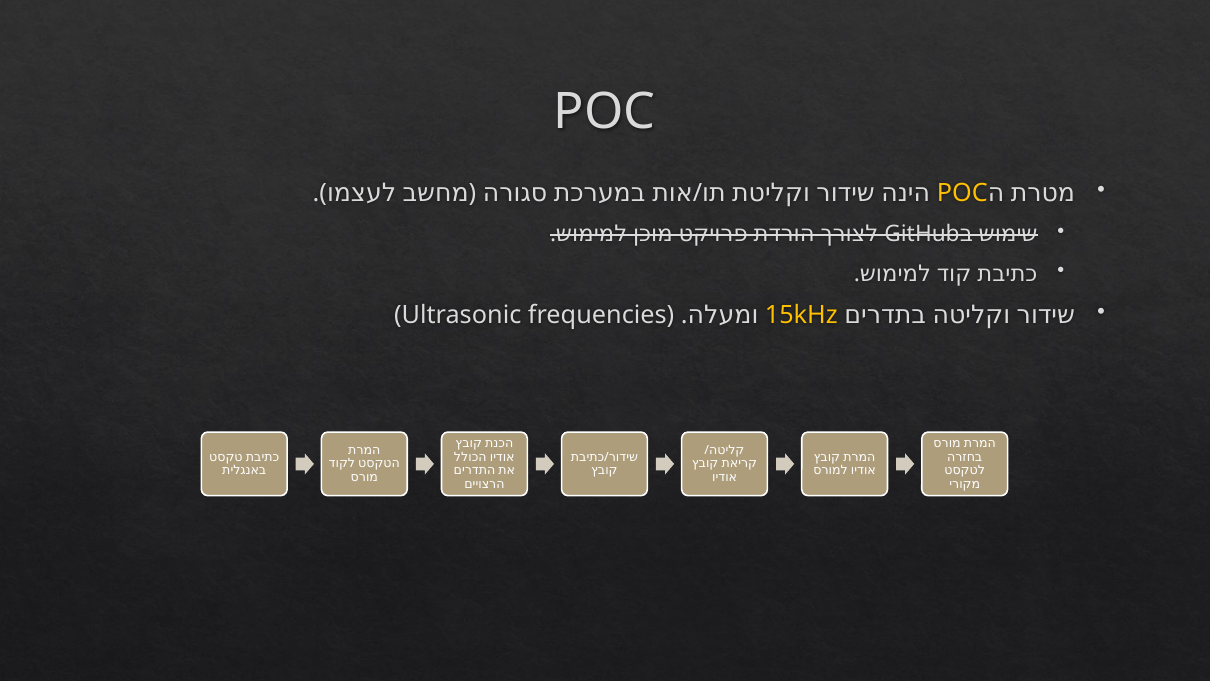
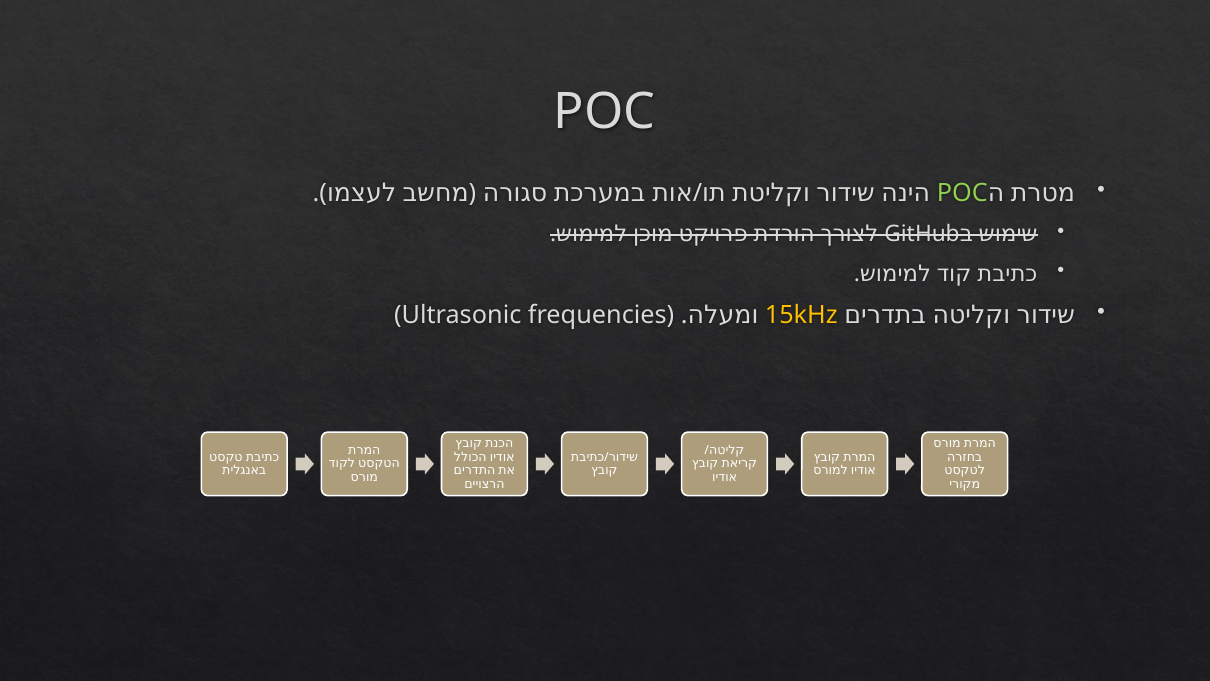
POC at (962, 193) colour: yellow -> light green
